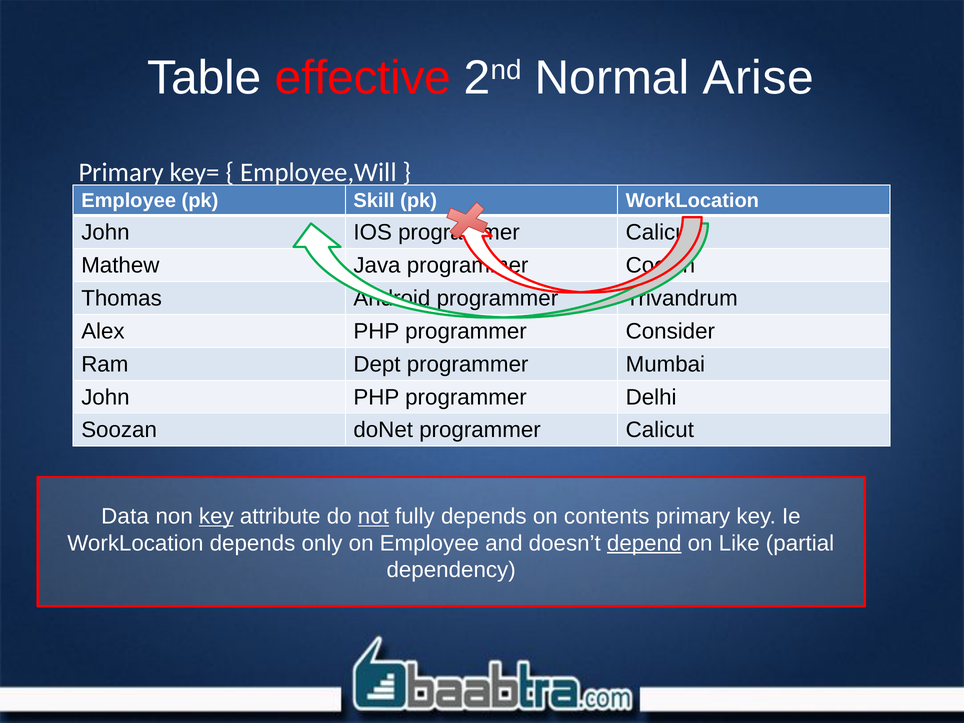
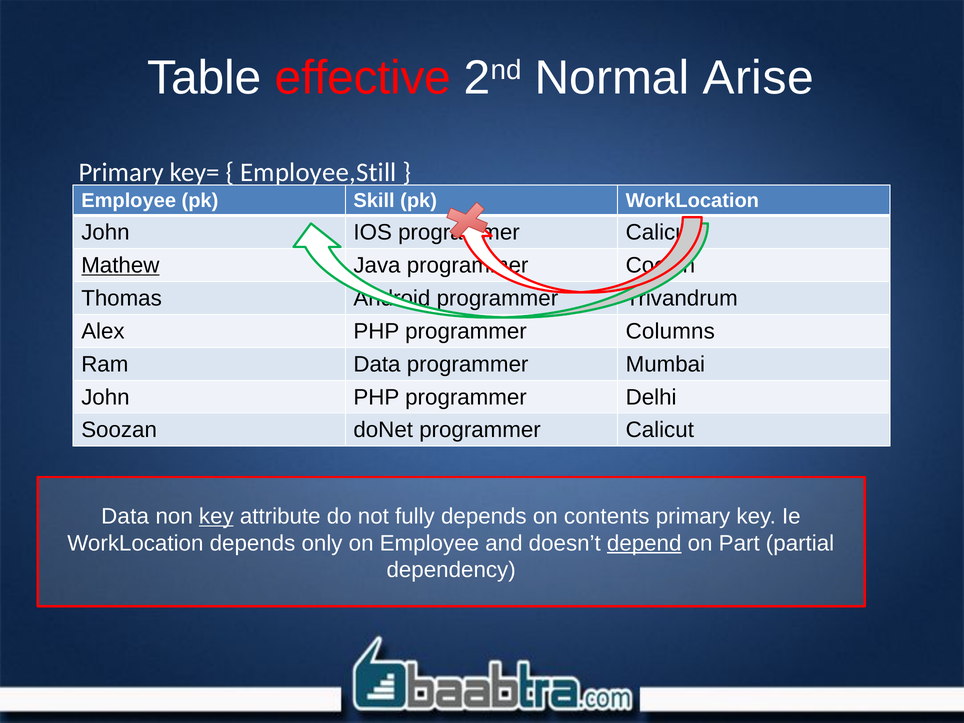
Employee,Will: Employee,Will -> Employee,Still
Mathew underline: none -> present
Consider: Consider -> Columns
Ram Dept: Dept -> Data
not underline: present -> none
Like: Like -> Part
